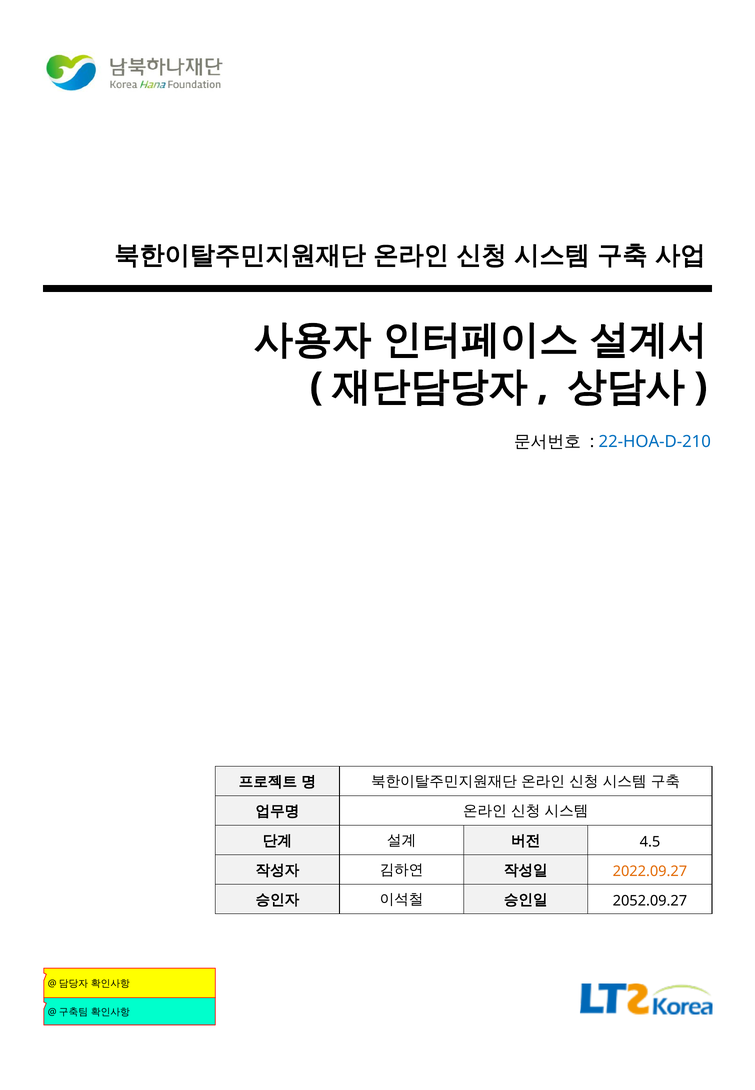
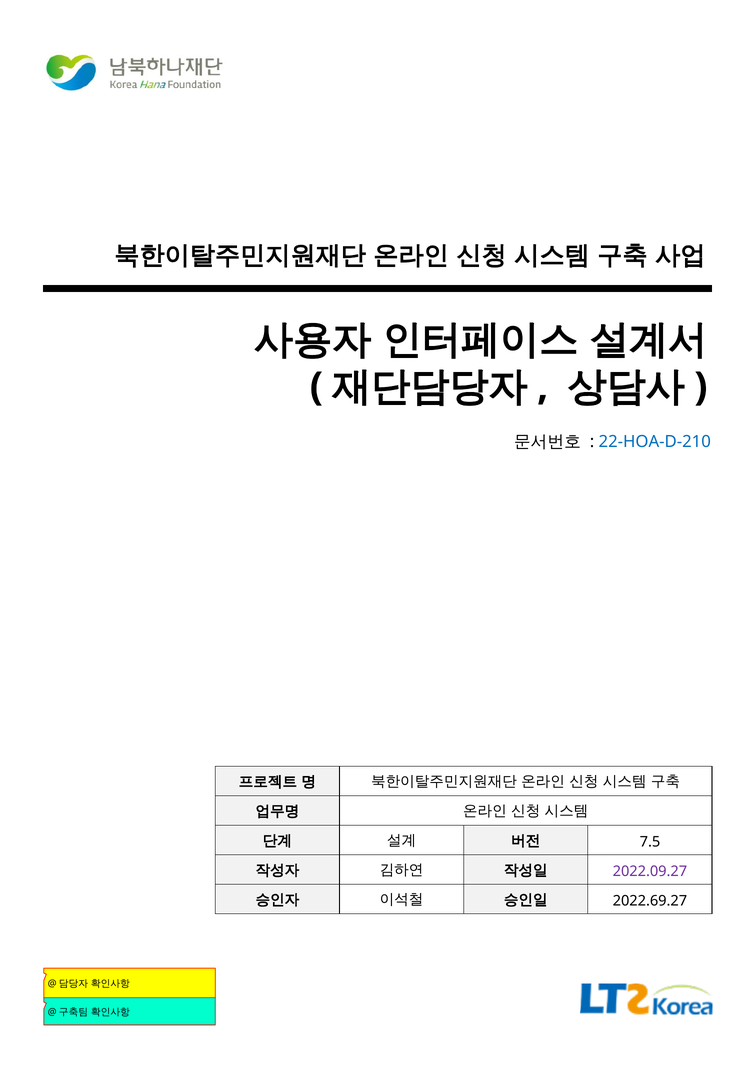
4.5: 4.5 -> 7.5
2022.09.27 colour: orange -> purple
2052.09.27: 2052.09.27 -> 2022.69.27
